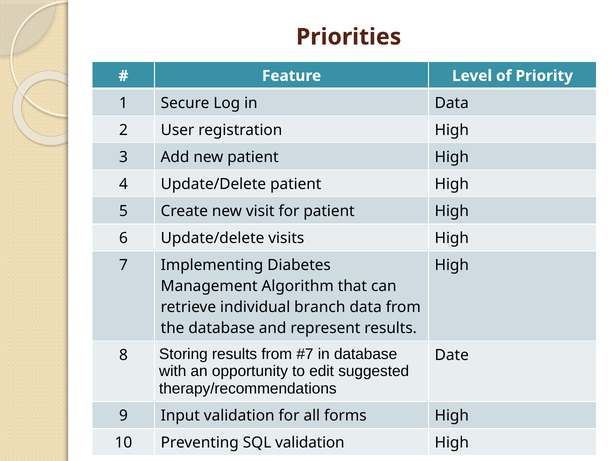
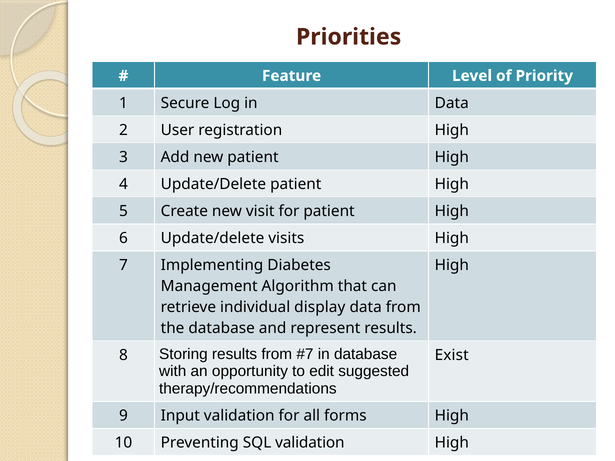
branch: branch -> display
Date: Date -> Exist
